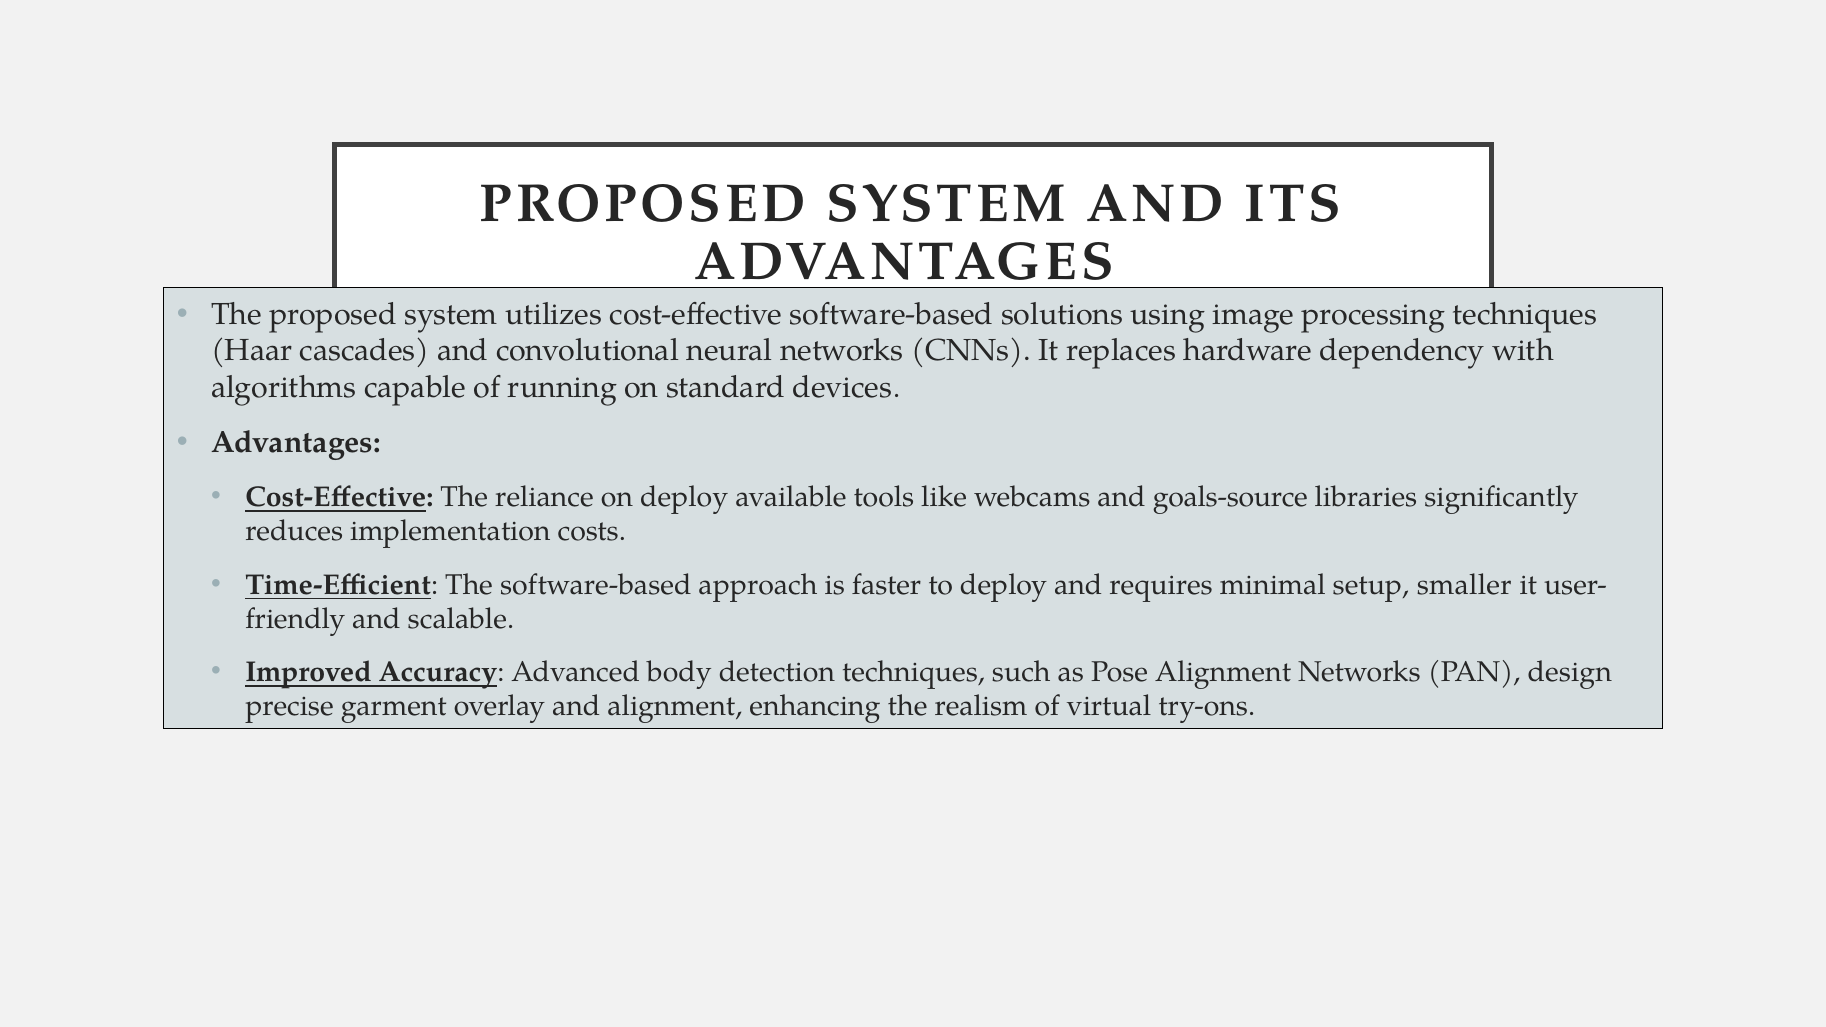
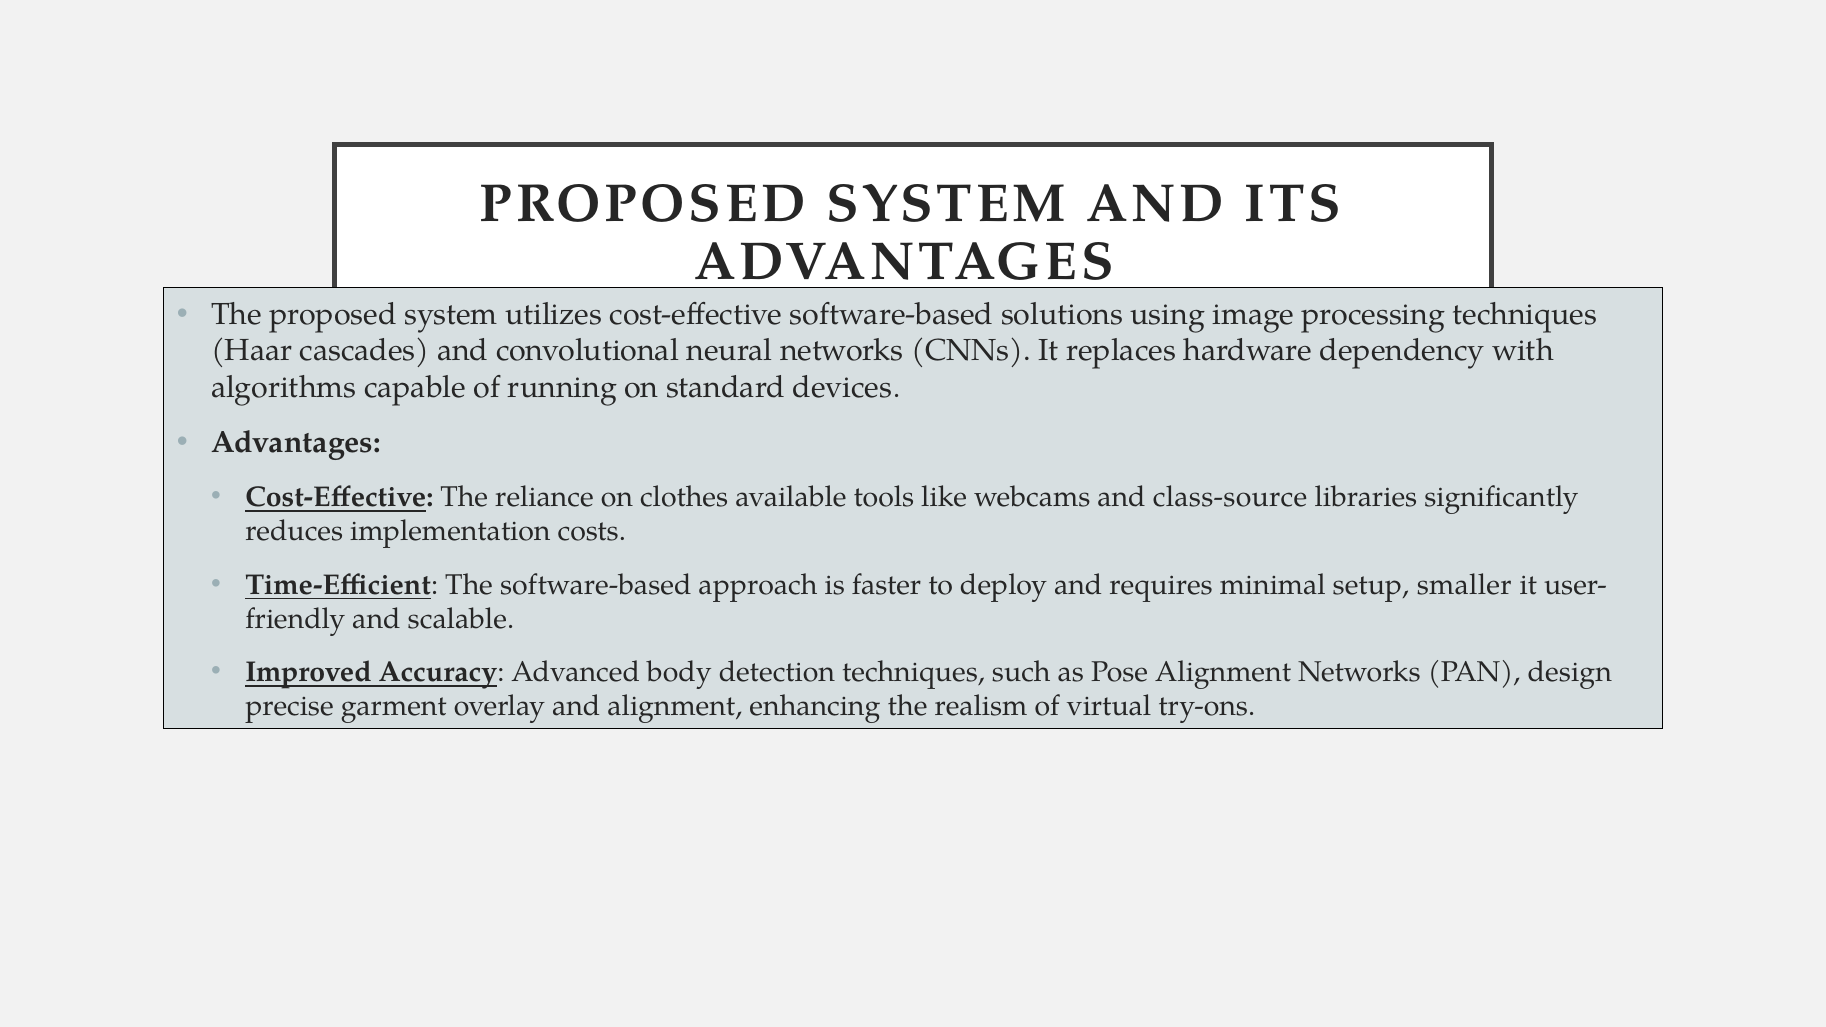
on deploy: deploy -> clothes
goals-source: goals-source -> class-source
